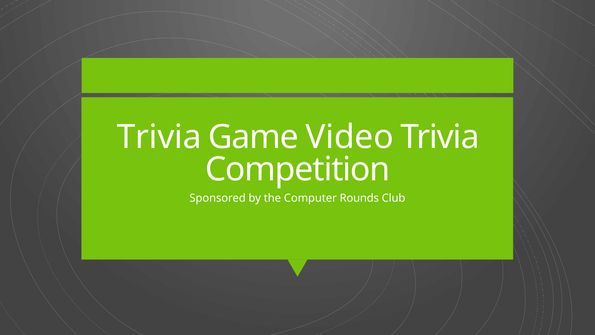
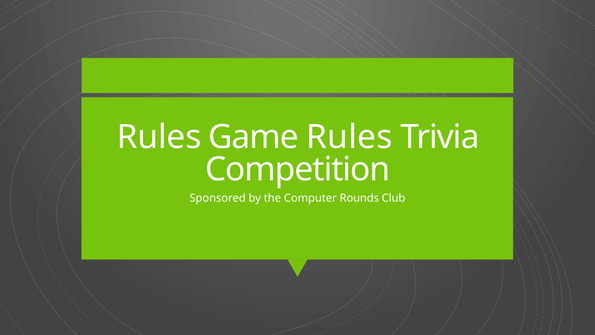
Trivia at (159, 137): Trivia -> Rules
Game Video: Video -> Rules
